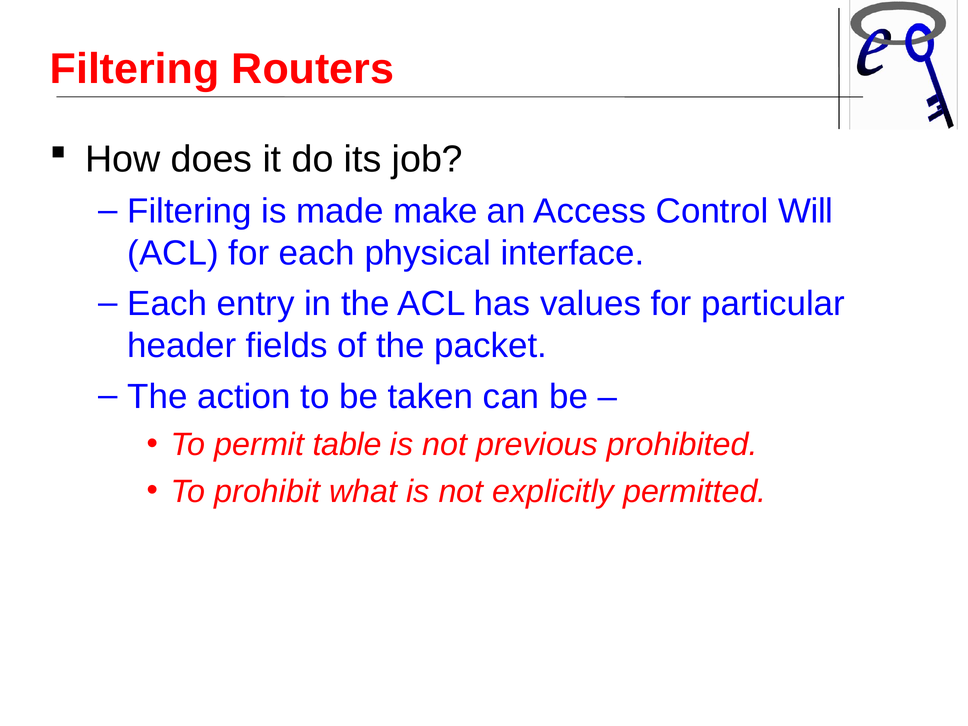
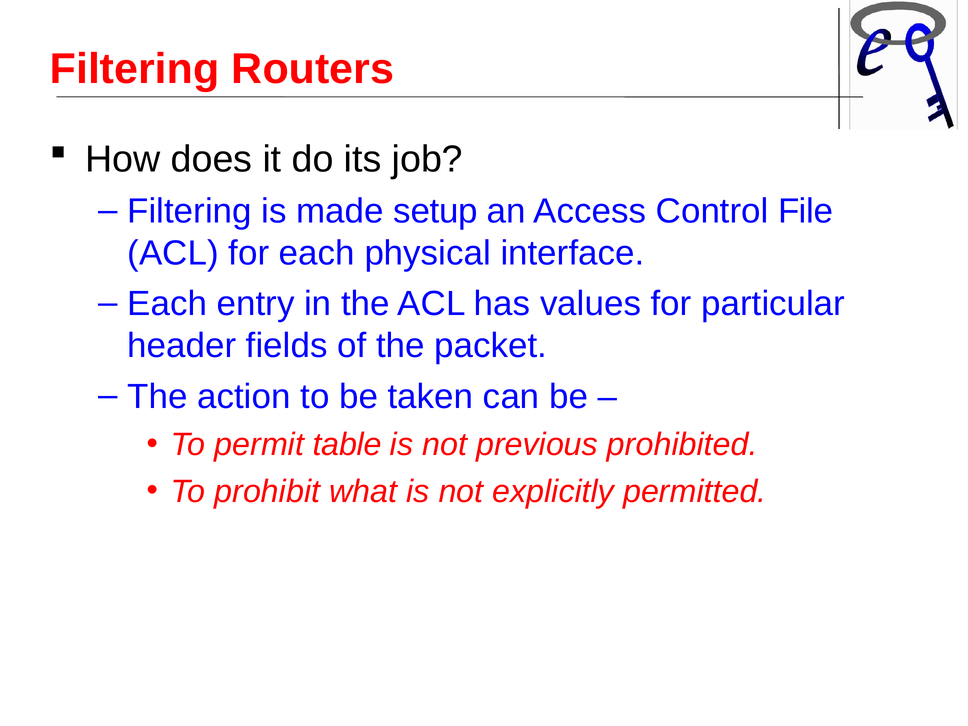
make: make -> setup
Will: Will -> File
